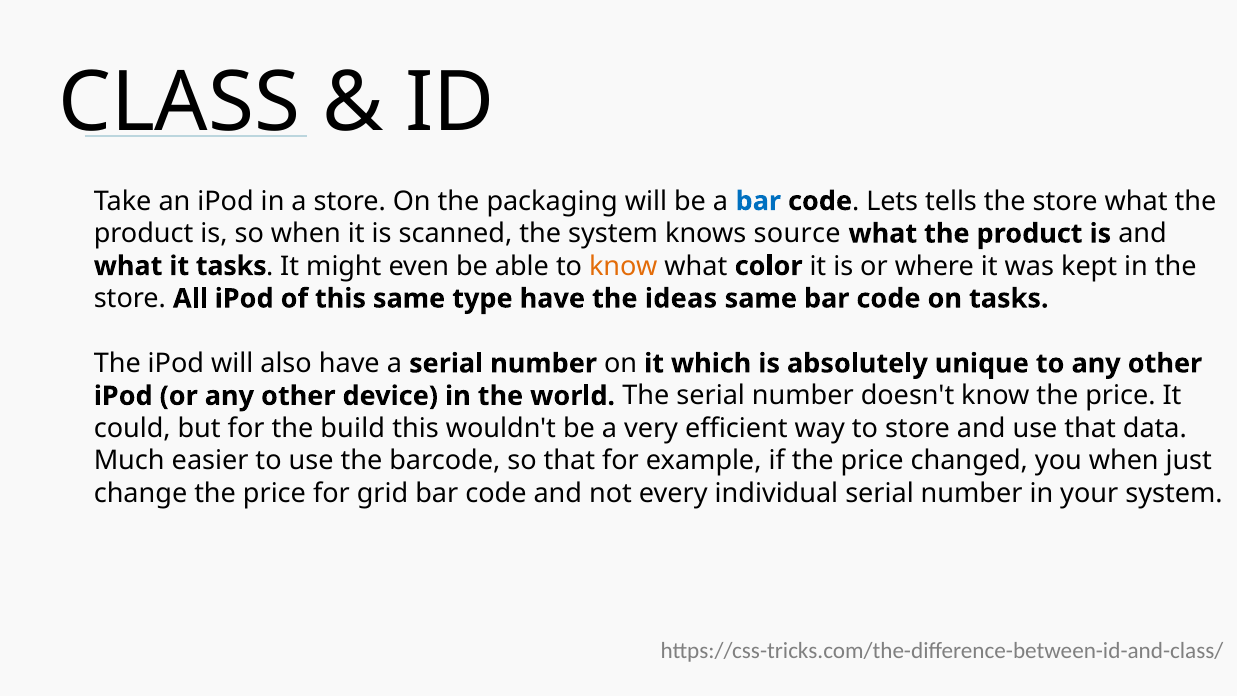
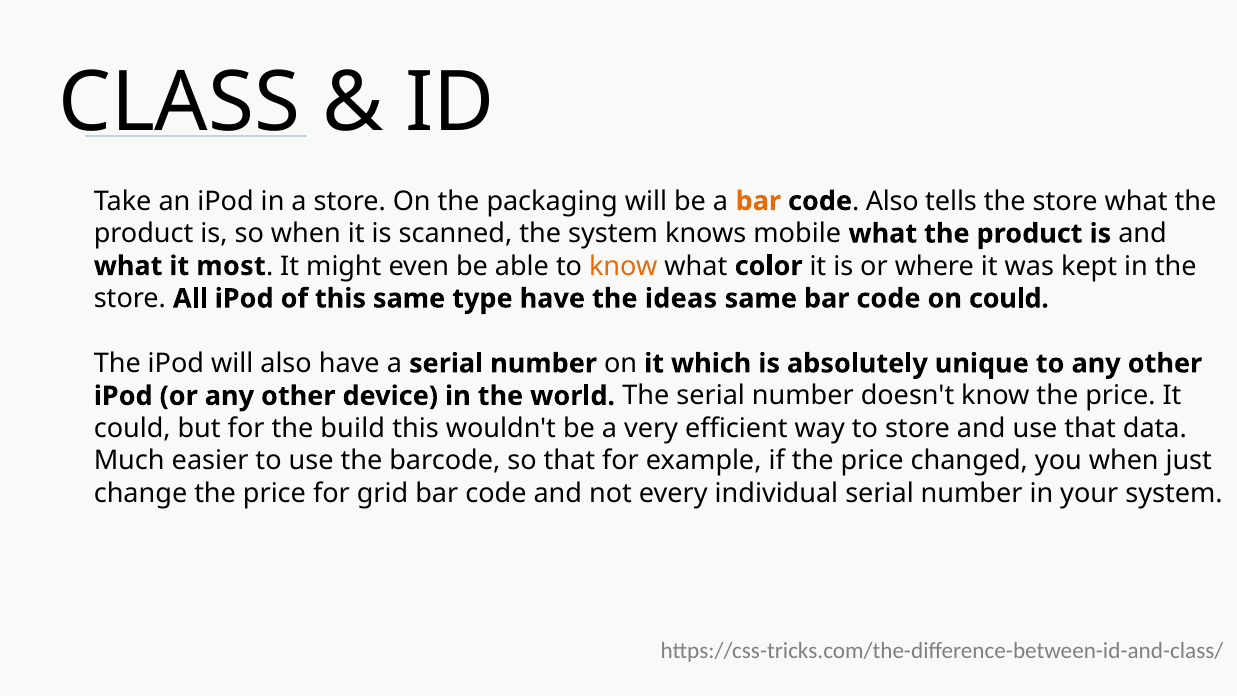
bar at (758, 201) colour: blue -> orange
Lets at (892, 201): Lets -> Also
source: source -> mobile
it tasks: tasks -> most
on tasks: tasks -> could
